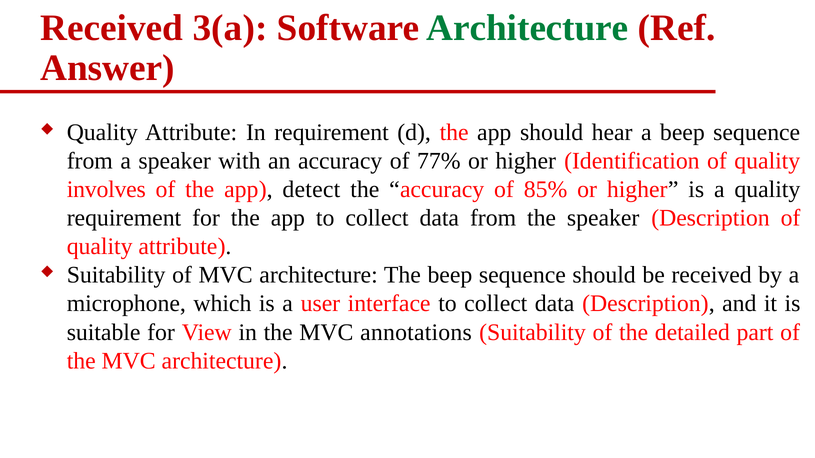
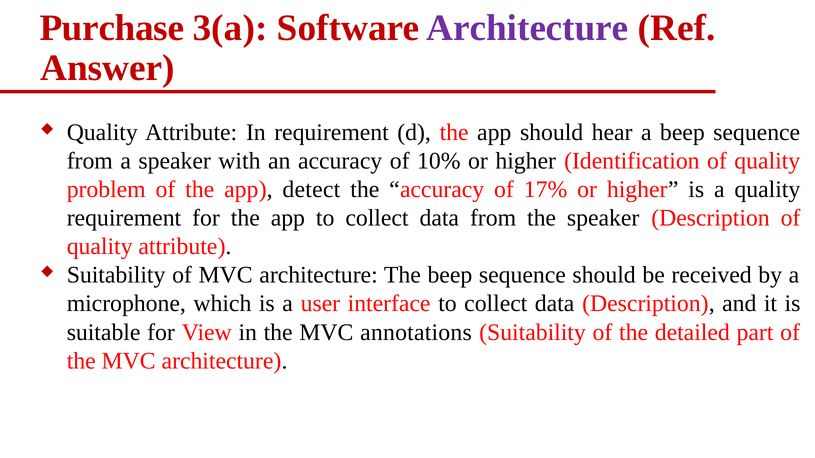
Received at (112, 28): Received -> Purchase
Architecture at (527, 28) colour: green -> purple
77%: 77% -> 10%
involves: involves -> problem
85%: 85% -> 17%
